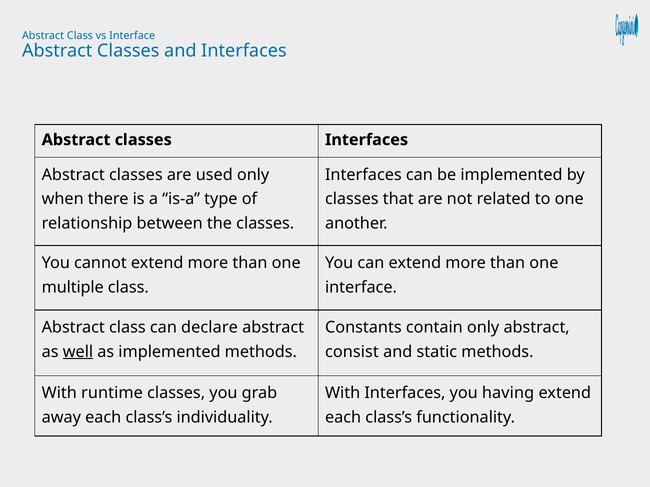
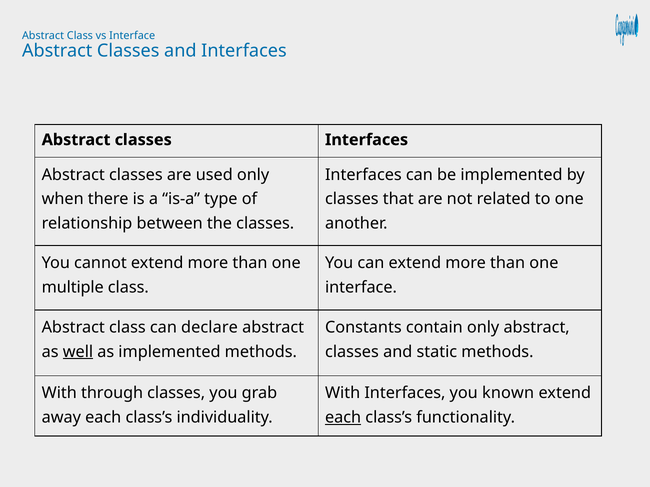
consist at (352, 352): consist -> classes
runtime: runtime -> through
having: having -> known
each at (343, 418) underline: none -> present
